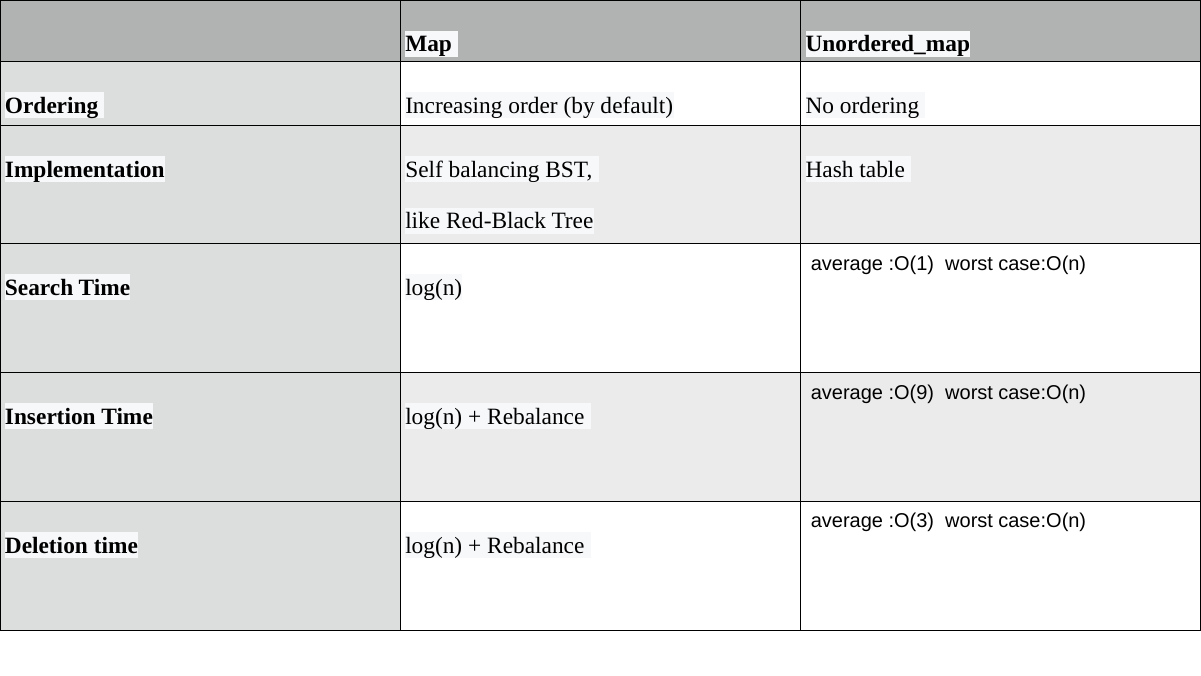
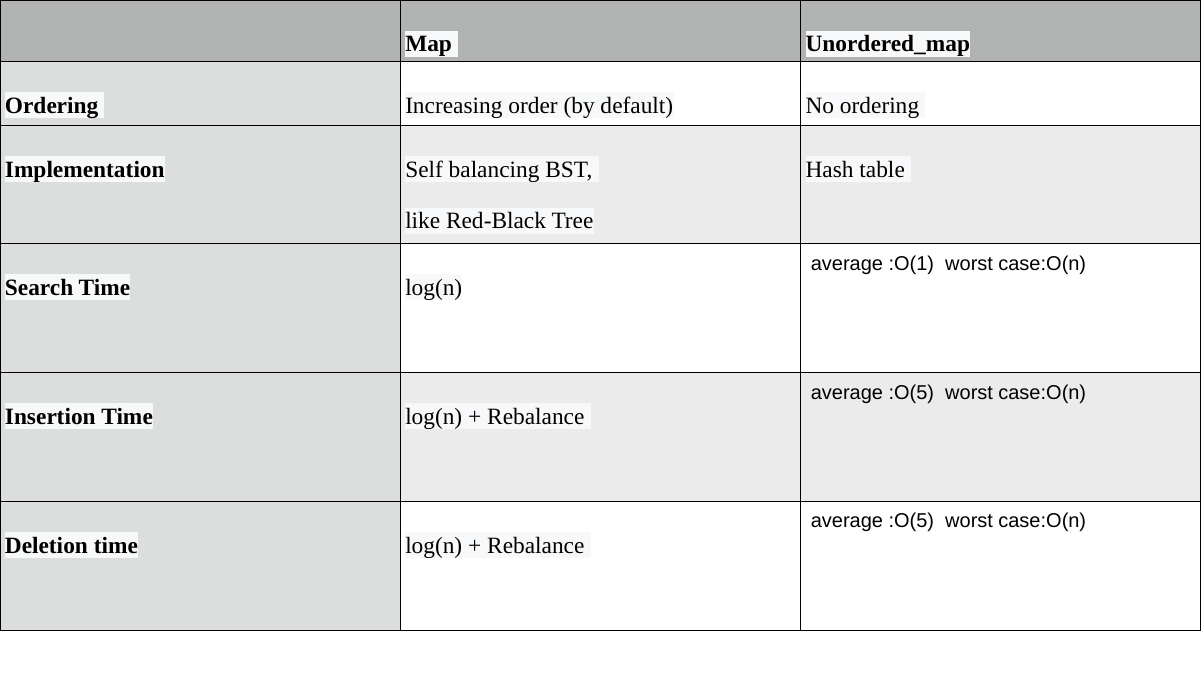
:O(9 at (911, 392): :O(9 -> :O(5
:O(3 at (911, 521): :O(3 -> :O(5
